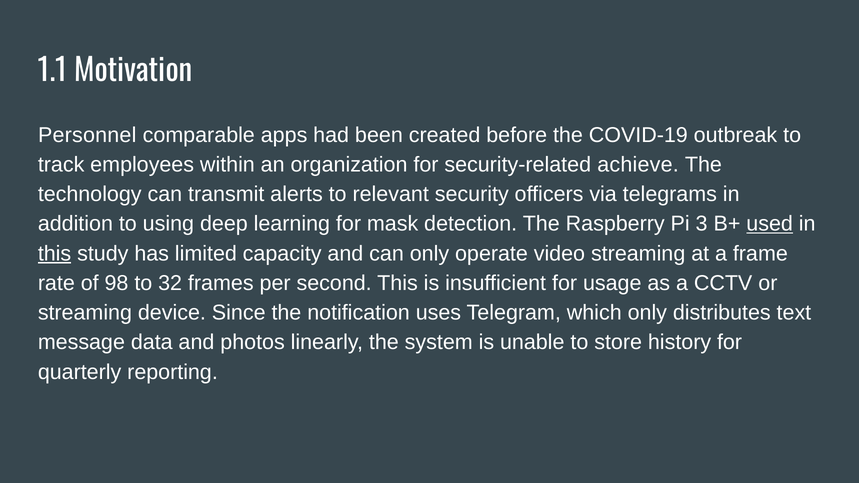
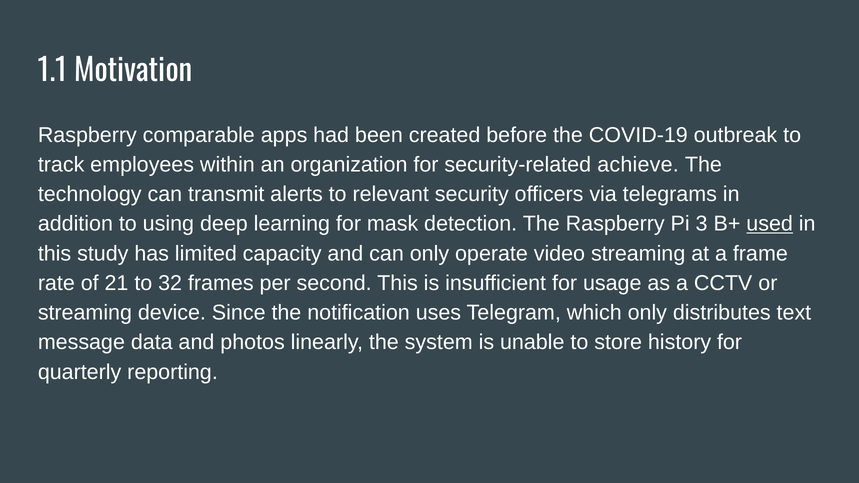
Personnel at (87, 135): Personnel -> Raspberry
this at (55, 254) underline: present -> none
98: 98 -> 21
